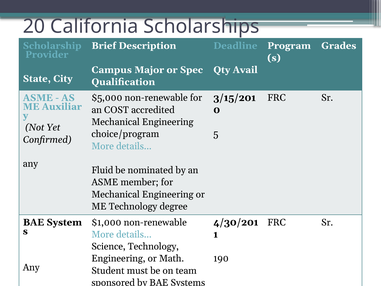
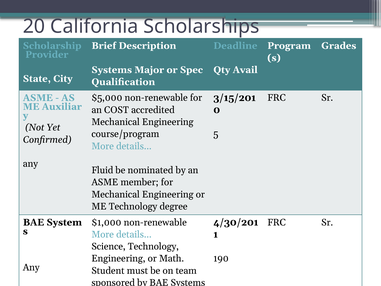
Campus at (112, 70): Campus -> Systems
choice/program: choice/program -> course/program
